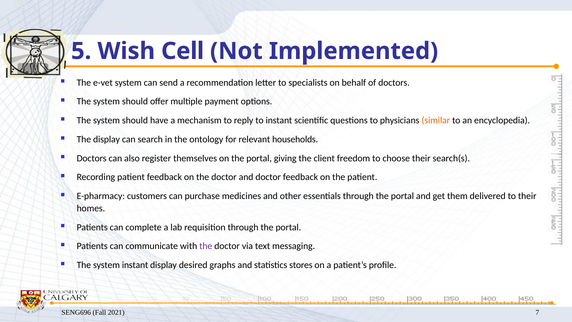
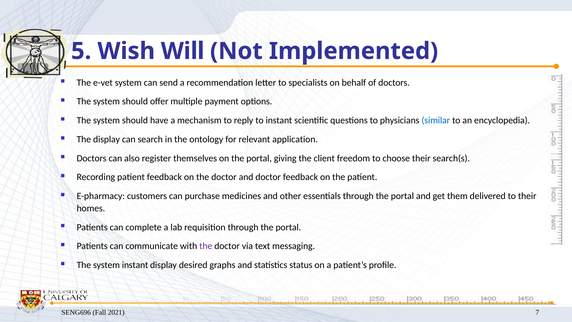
Cell: Cell -> Will
similar colour: orange -> blue
households: households -> application
stores: stores -> status
